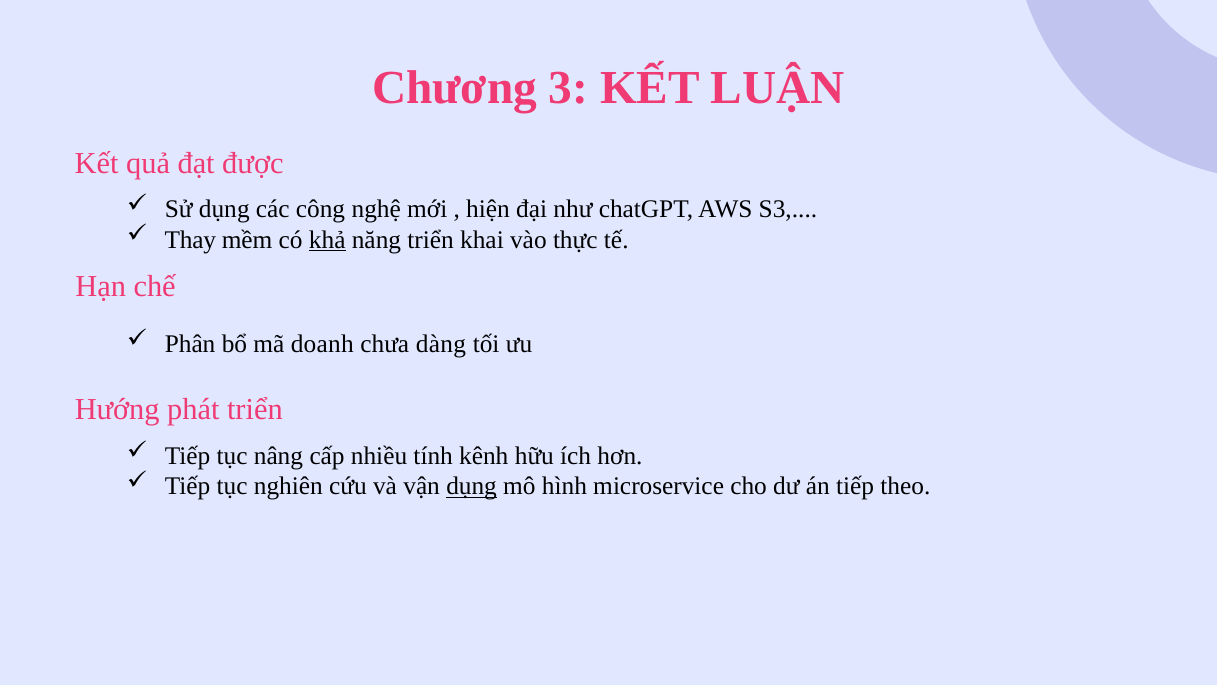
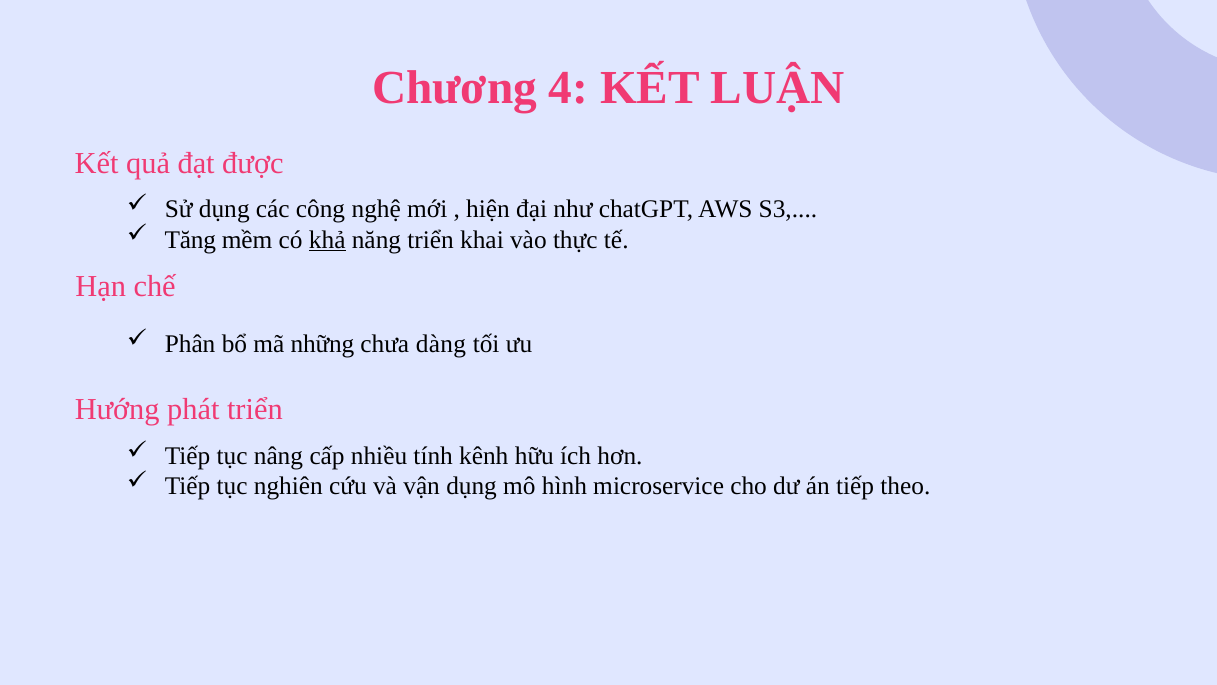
3: 3 -> 4
Thay: Thay -> Tăng
doanh: doanh -> những
dụng at (472, 486) underline: present -> none
